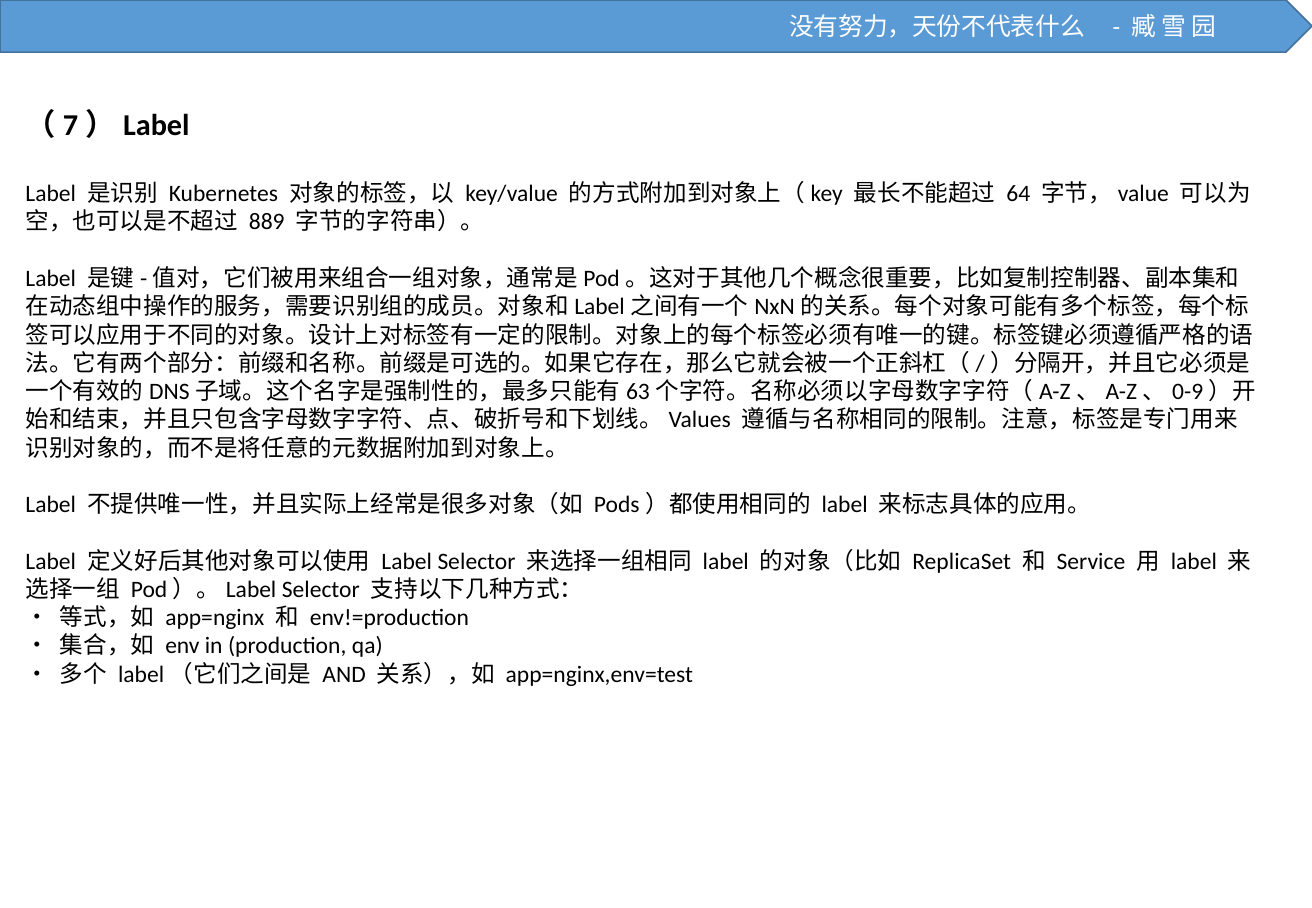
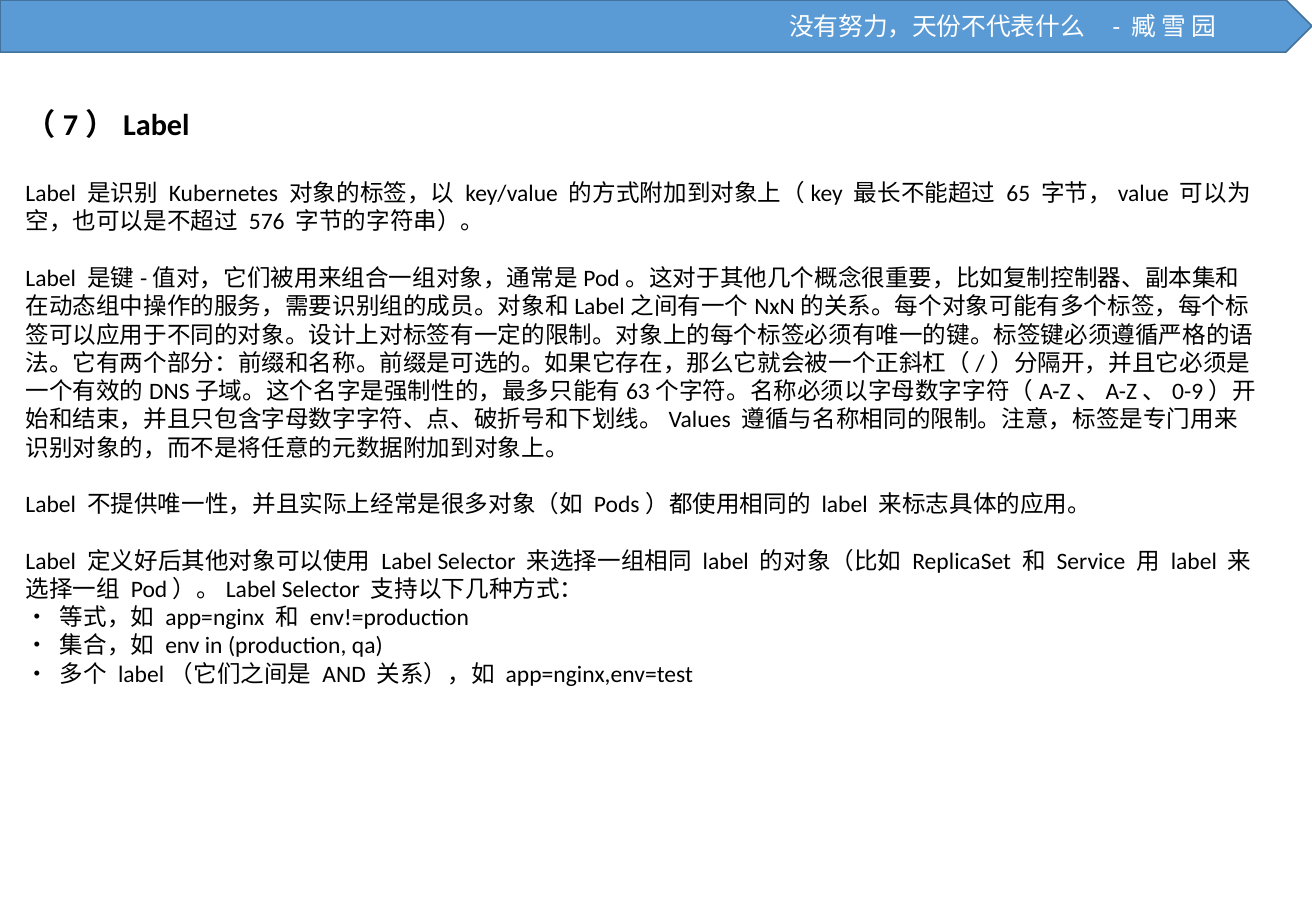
64: 64 -> 65
889: 889 -> 576
